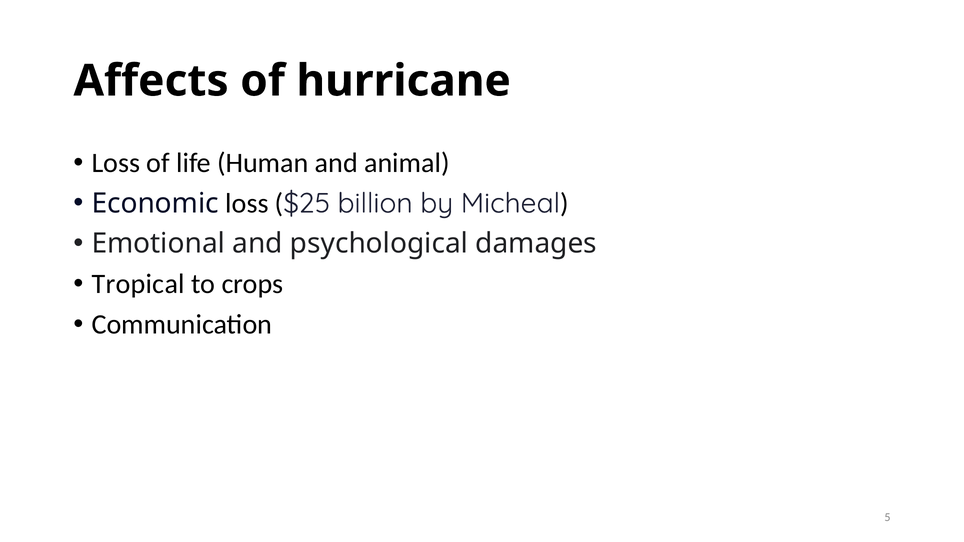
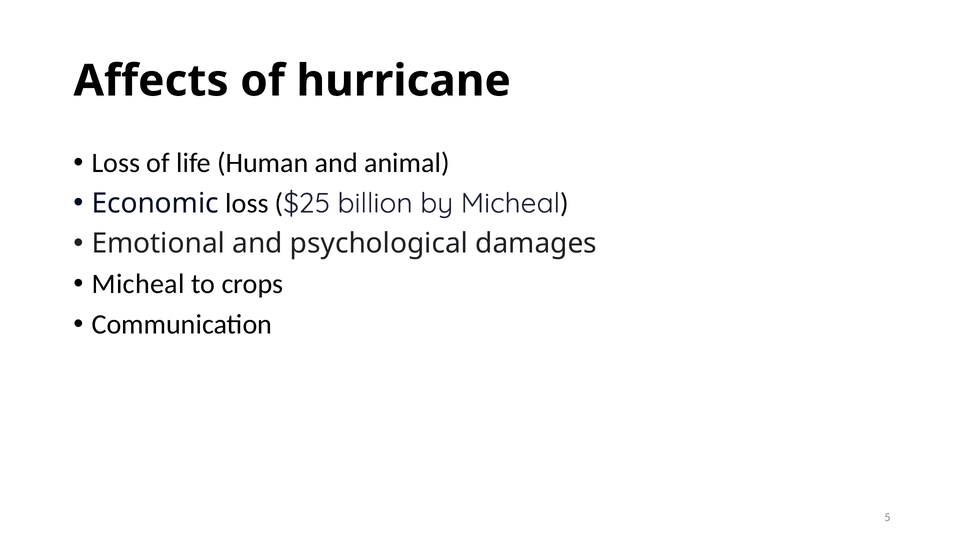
Tropical at (138, 284): Tropical -> Micheal
